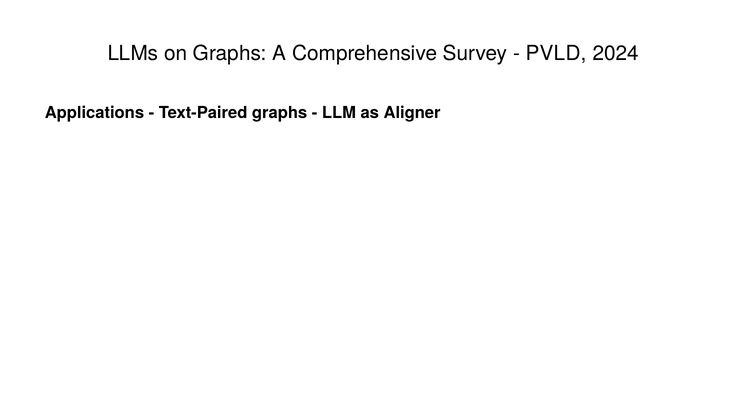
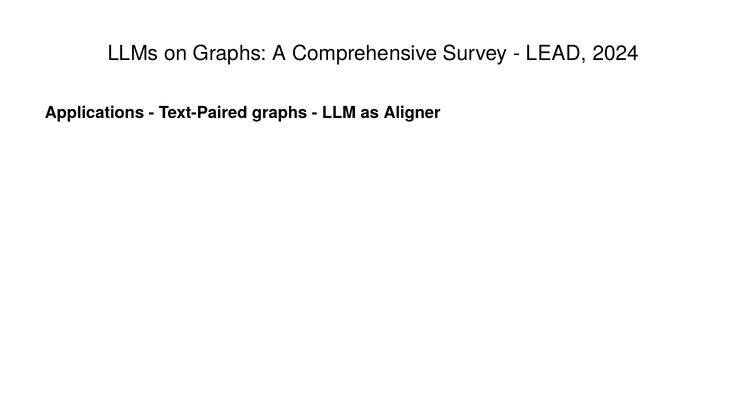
PVLD: PVLD -> LEAD
